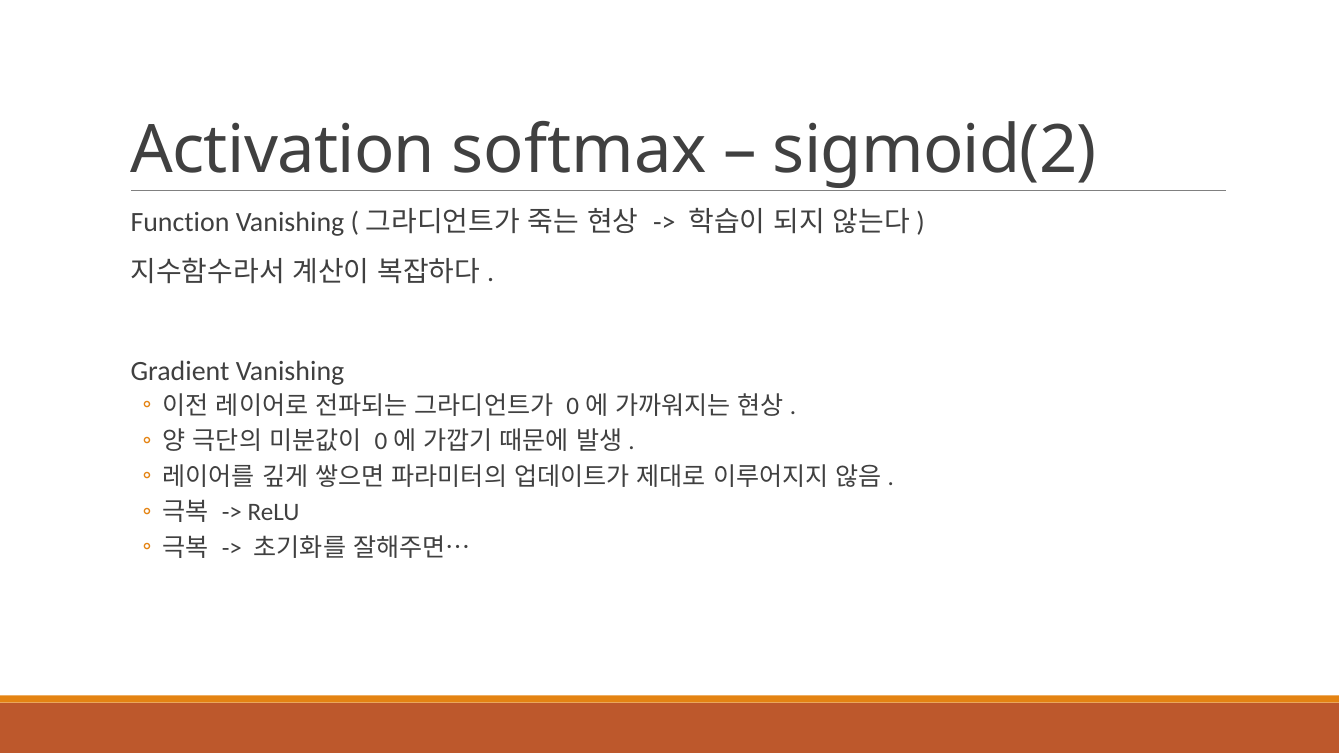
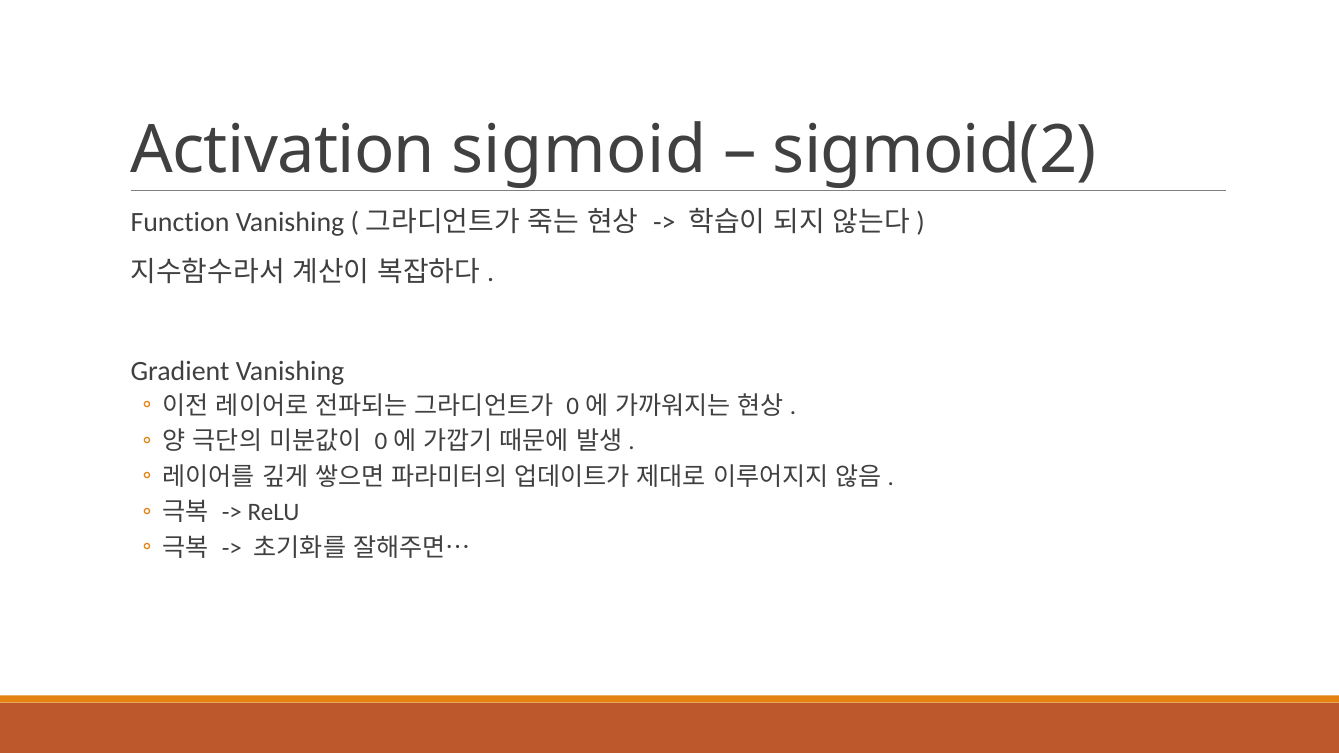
softmax: softmax -> sigmoid
